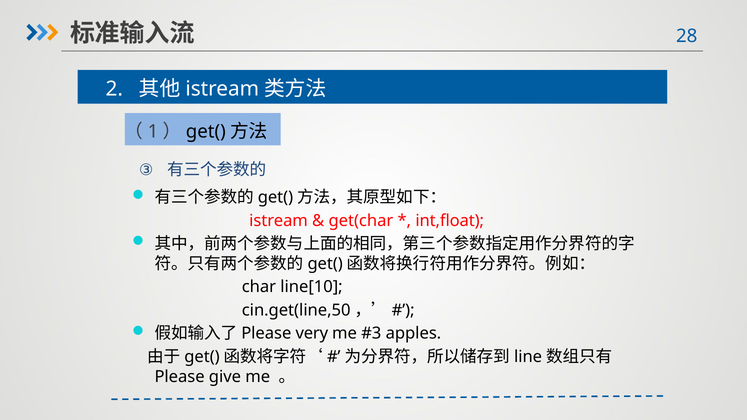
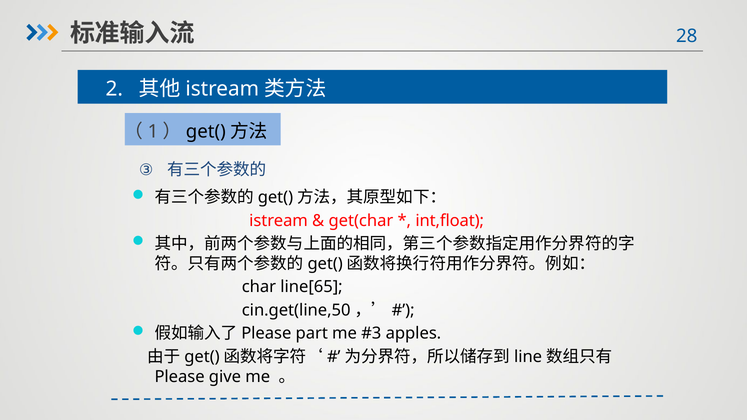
line[10: line[10 -> line[65
very: very -> part
